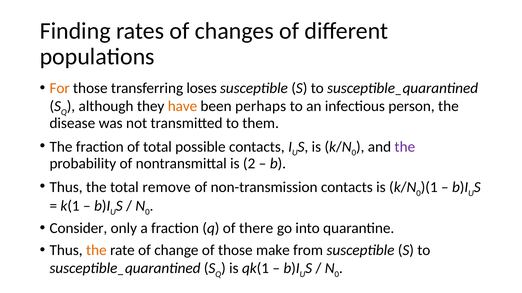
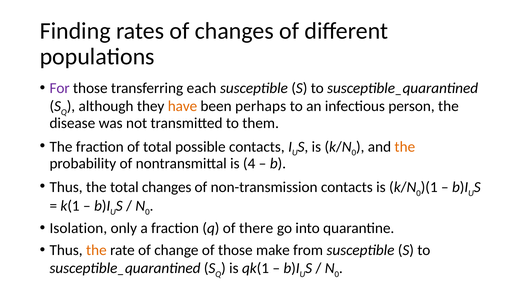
For colour: orange -> purple
loses: loses -> each
the at (405, 147) colour: purple -> orange
2: 2 -> 4
total remove: remove -> changes
Consider: Consider -> Isolation
